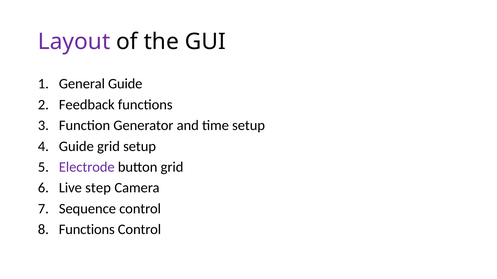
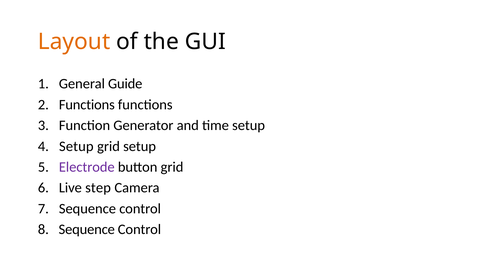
Layout colour: purple -> orange
Feedback at (87, 105): Feedback -> Functions
Guide at (76, 147): Guide -> Setup
Functions at (87, 230): Functions -> Sequence
